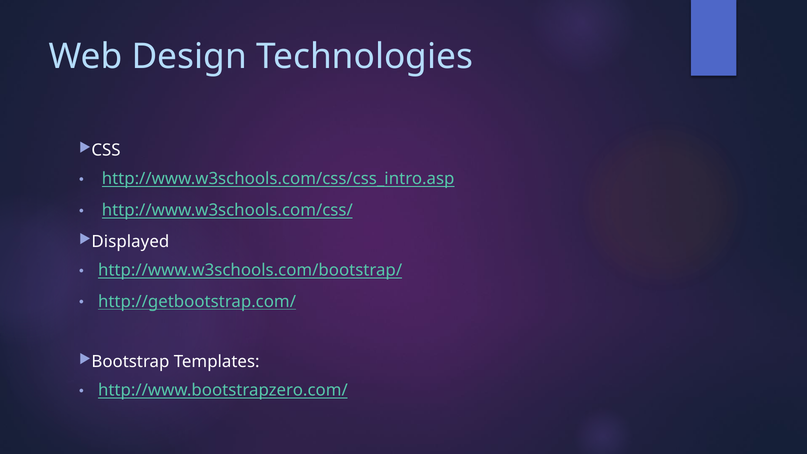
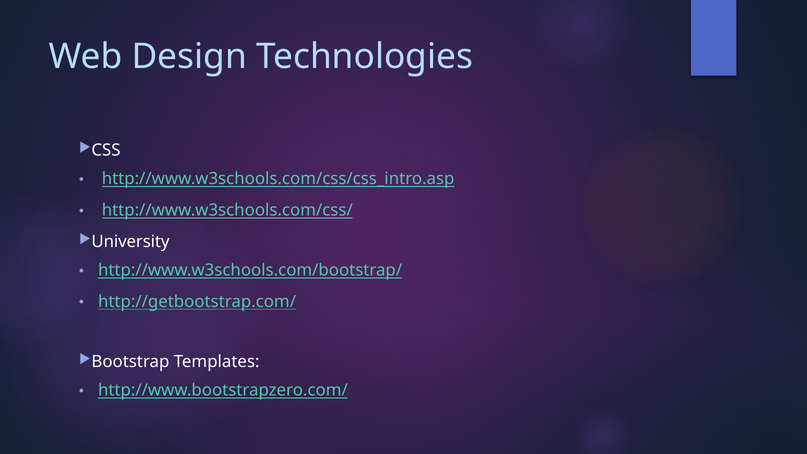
Displayed: Displayed -> University
